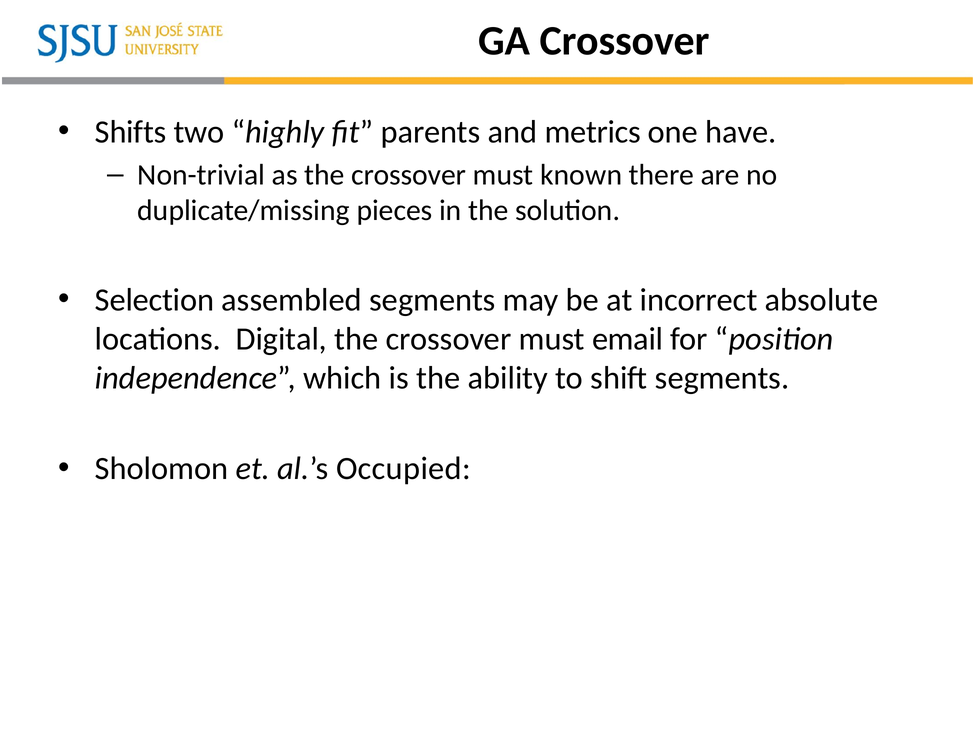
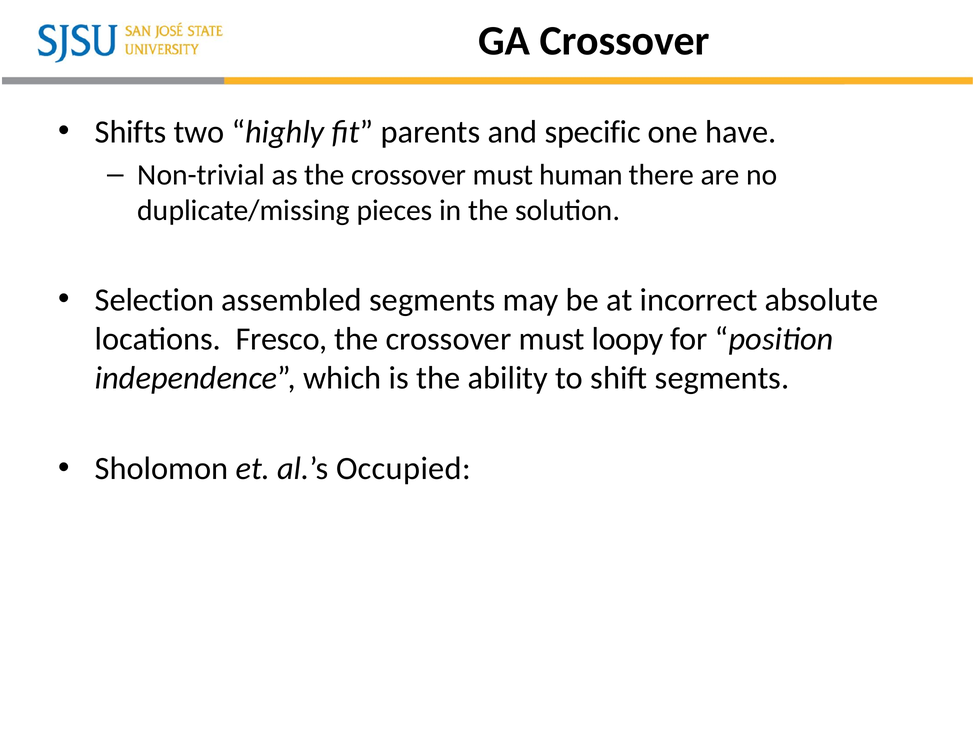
metrics: metrics -> specific
known: known -> human
Digital: Digital -> Fresco
email: email -> loopy
